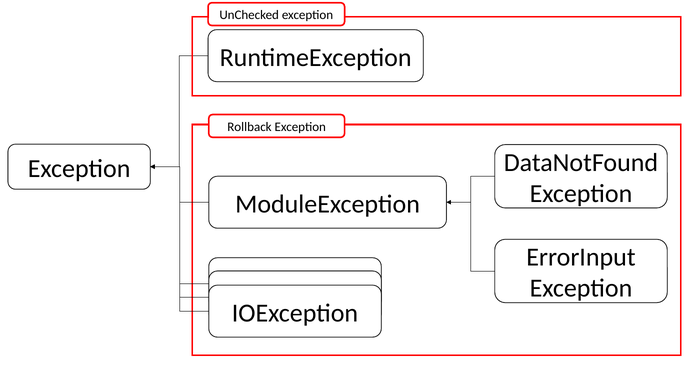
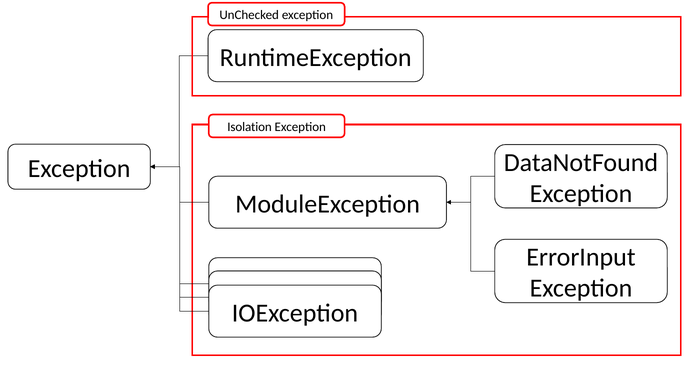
Rollback: Rollback -> Isolation
